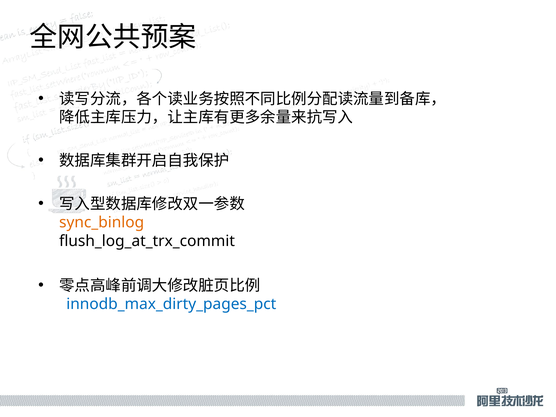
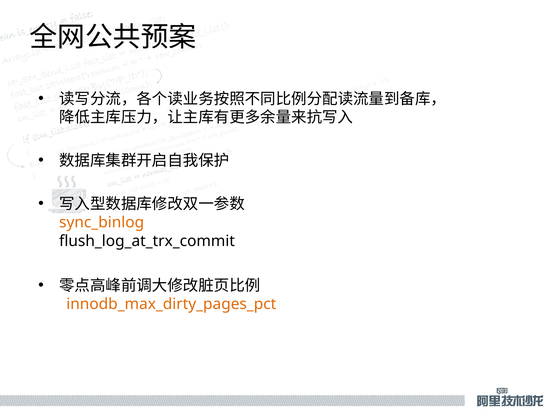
innodb_max_dirty_pages_pct colour: blue -> orange
